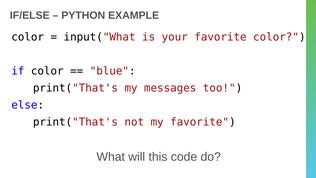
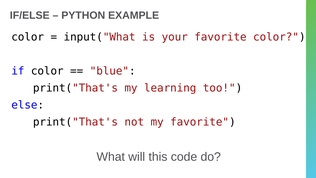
messages: messages -> learning
